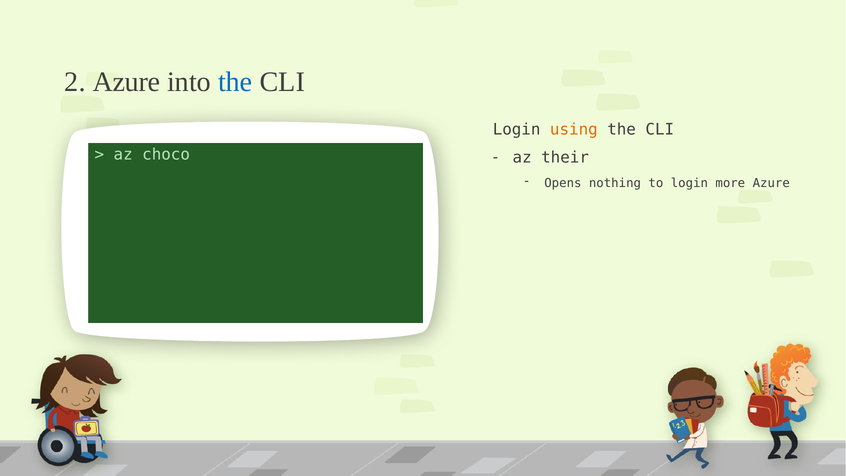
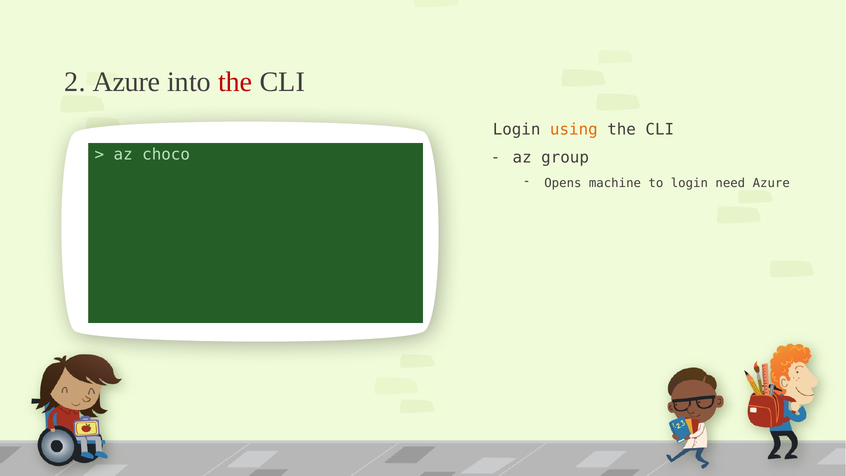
the at (235, 82) colour: blue -> red
their: their -> group
nothing: nothing -> machine
more: more -> need
